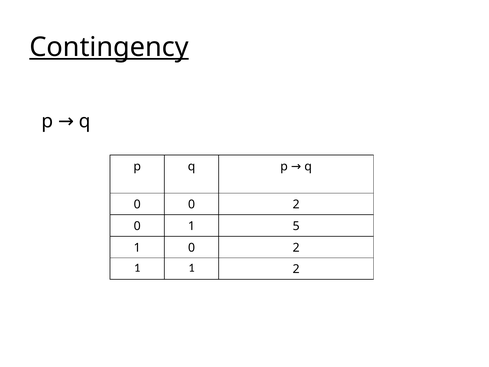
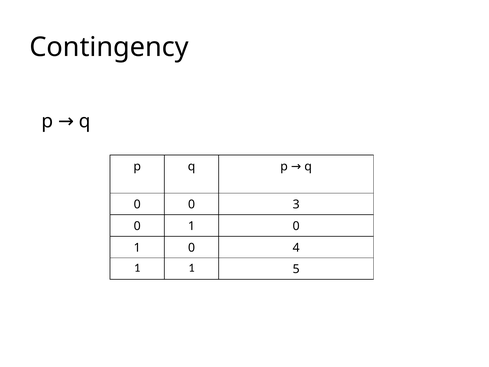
Contingency underline: present -> none
0 0 2: 2 -> 3
5 at (296, 226): 5 -> 0
1 0 2: 2 -> 4
1 2: 2 -> 5
